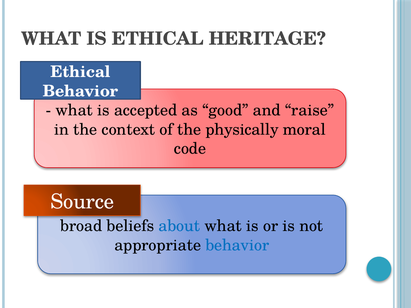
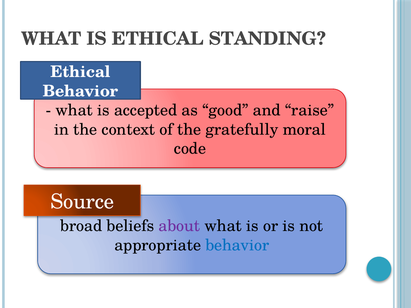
HERITAGE: HERITAGE -> STANDING
physically: physically -> gratefully
about colour: blue -> purple
